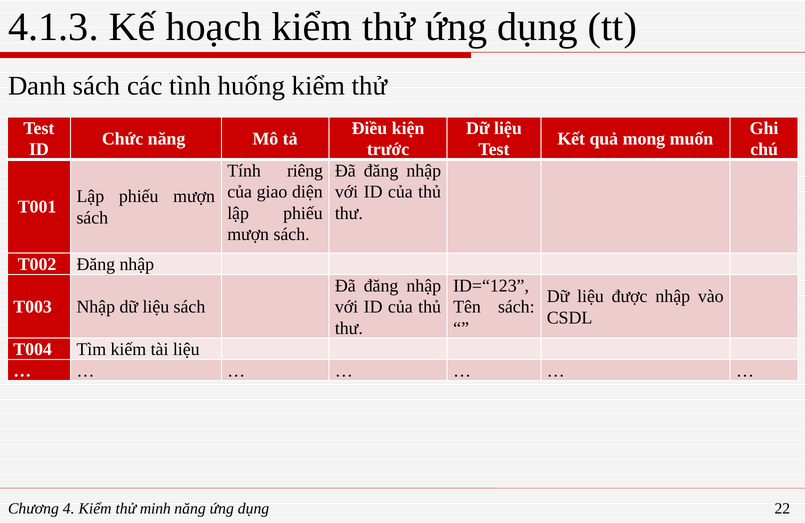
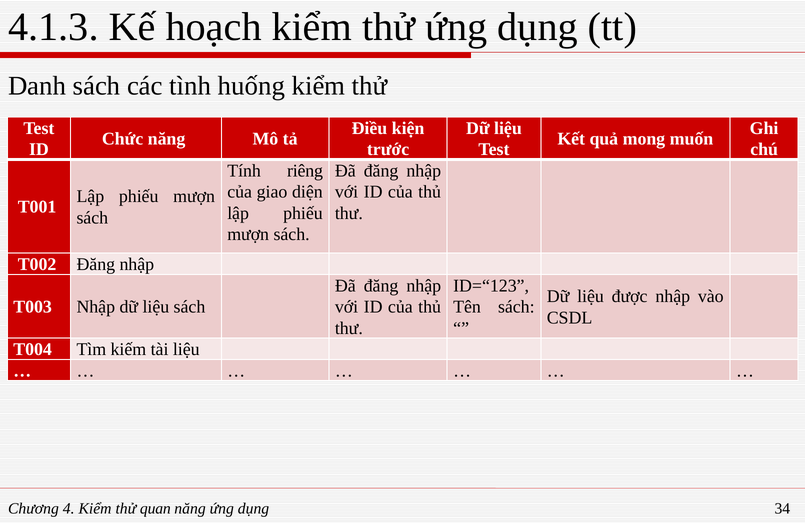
minh: minh -> quan
22: 22 -> 34
